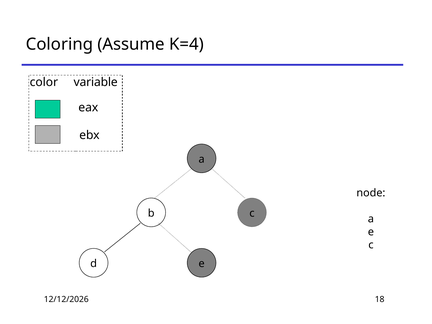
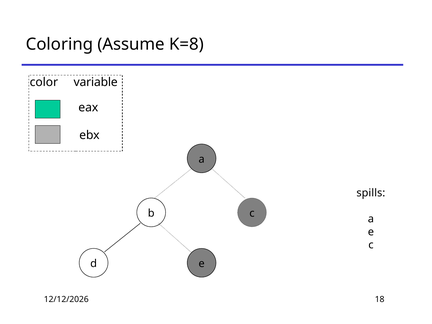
K=4: K=4 -> K=8
node: node -> spills
